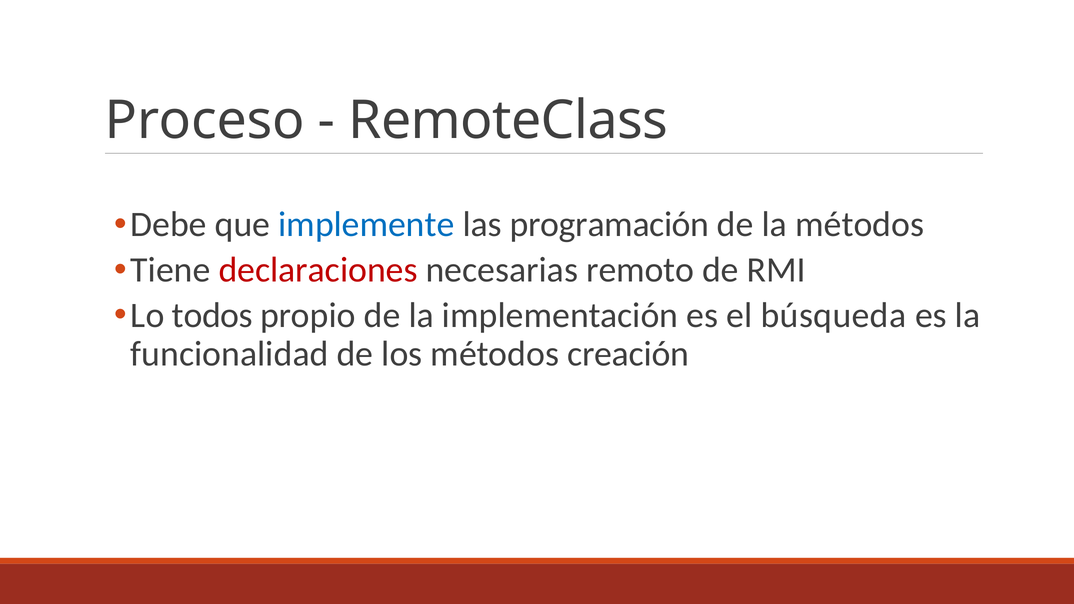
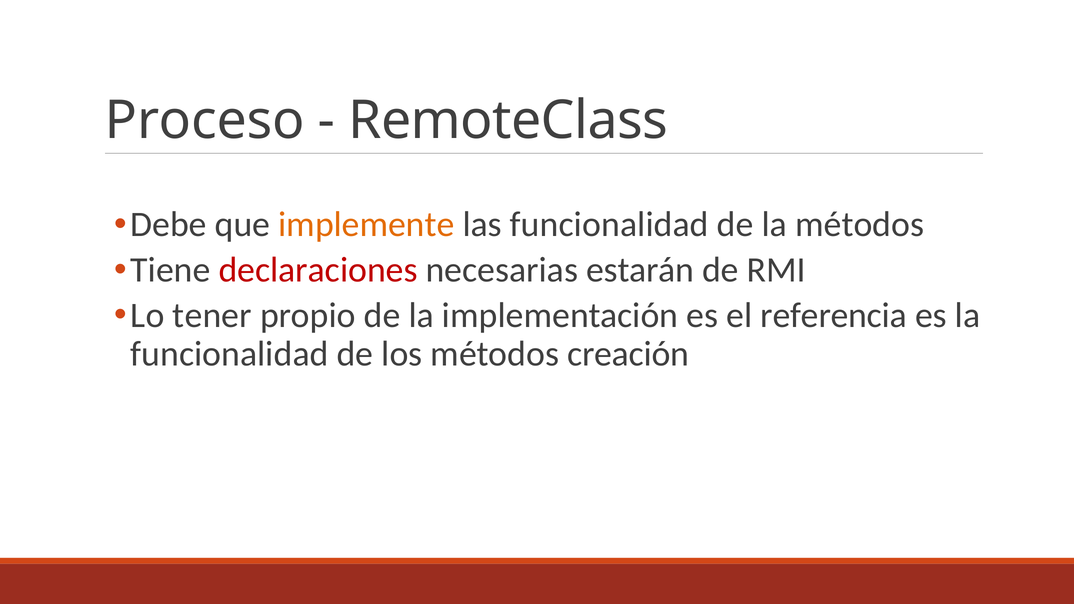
implemente colour: blue -> orange
las programación: programación -> funcionalidad
remoto: remoto -> estarán
todos: todos -> tener
búsqueda: búsqueda -> referencia
